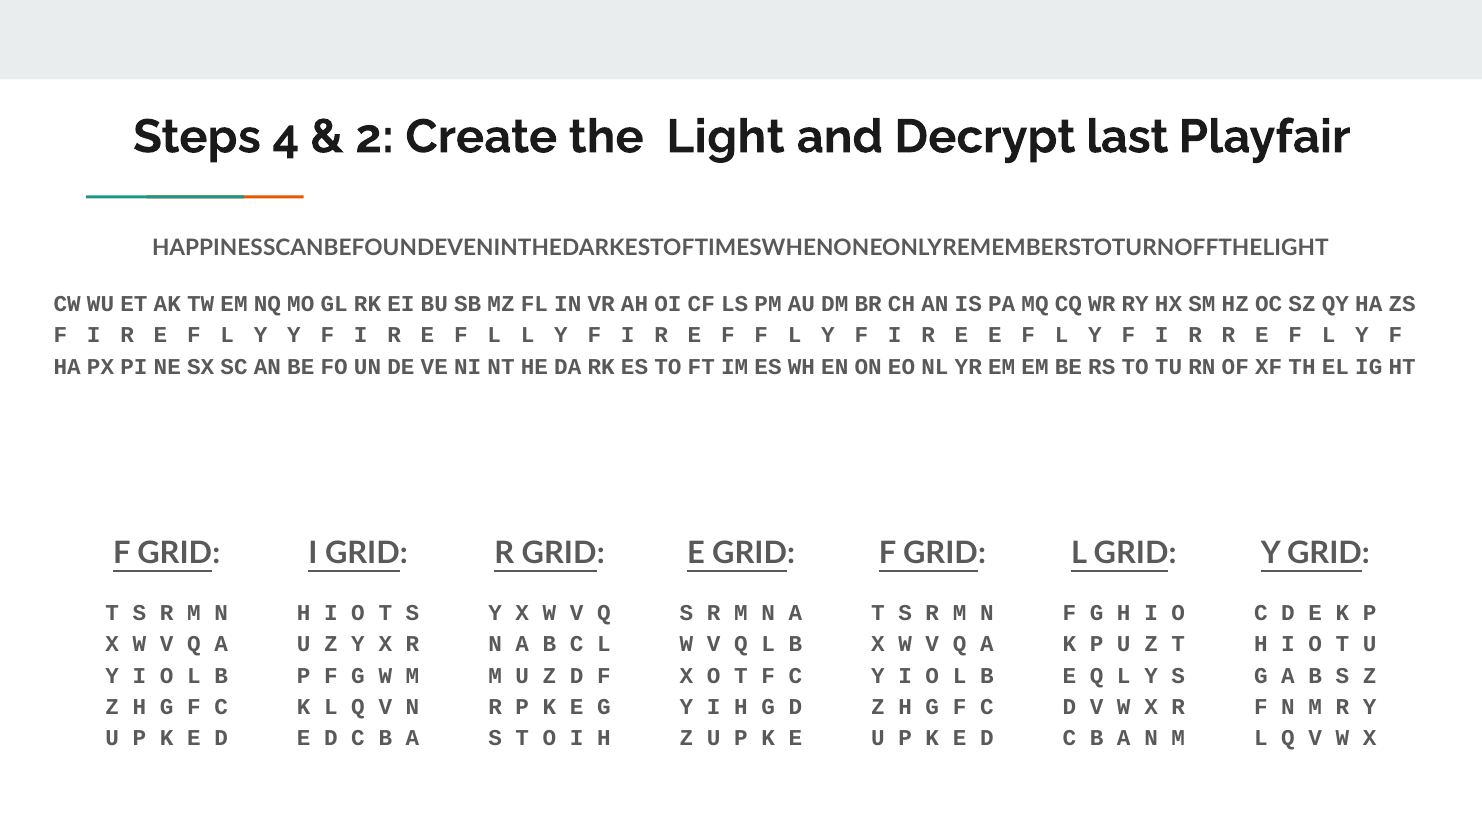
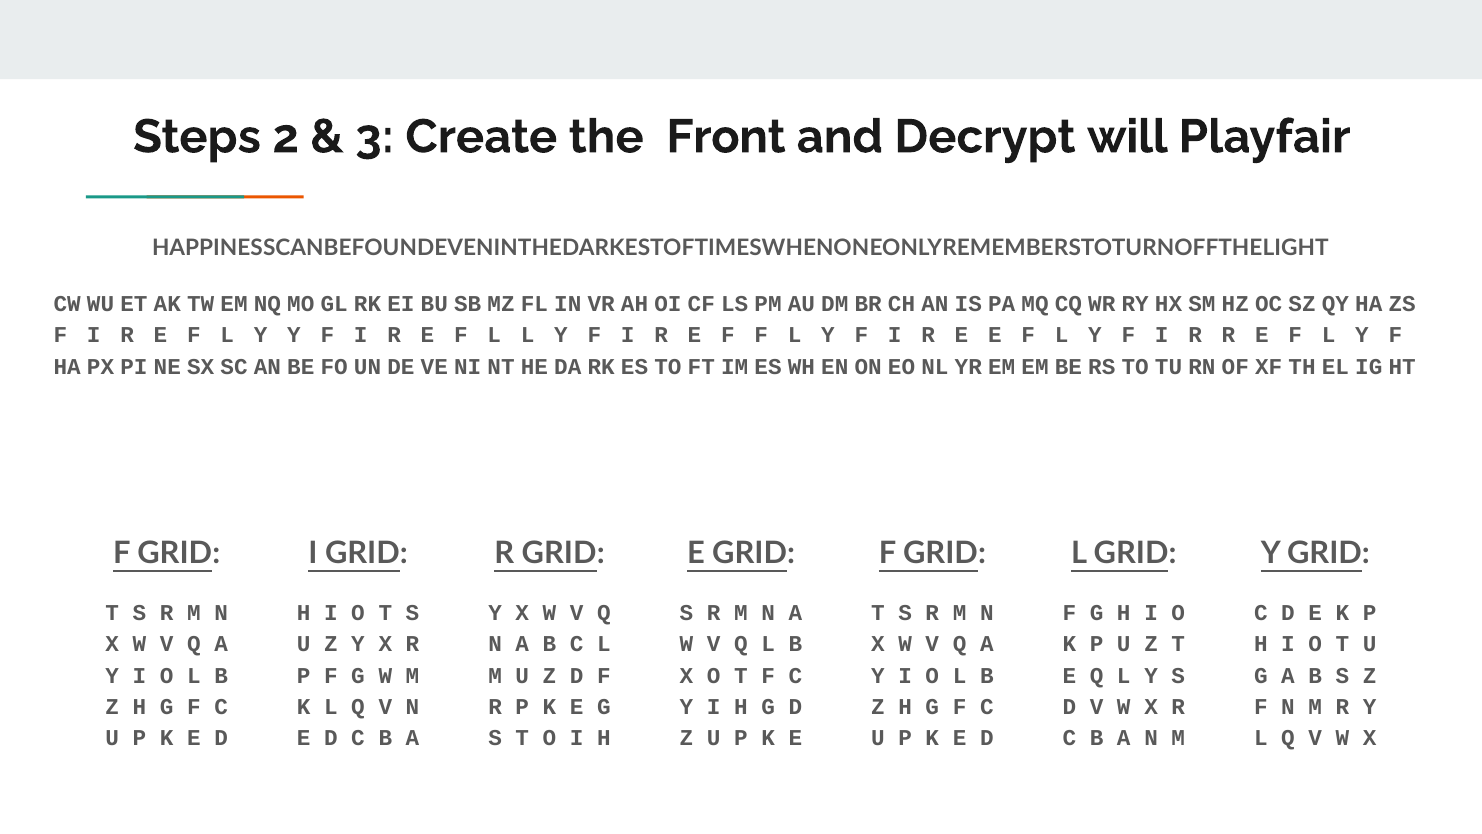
4: 4 -> 2
2: 2 -> 3
Light: Light -> Front
last: last -> will
